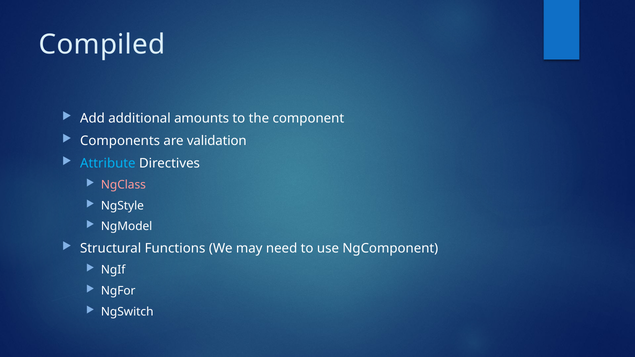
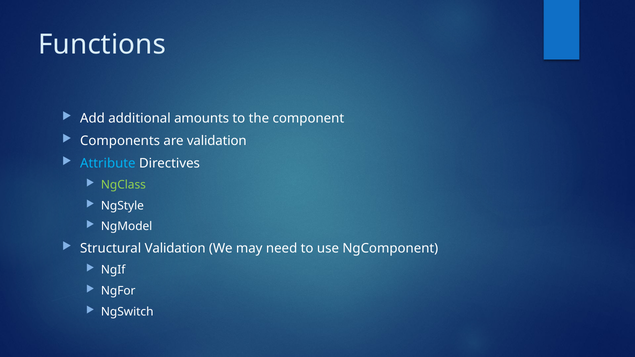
Compiled: Compiled -> Functions
NgClass colour: pink -> light green
Structural Functions: Functions -> Validation
